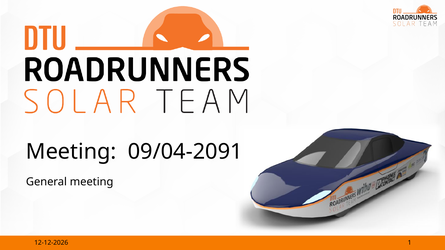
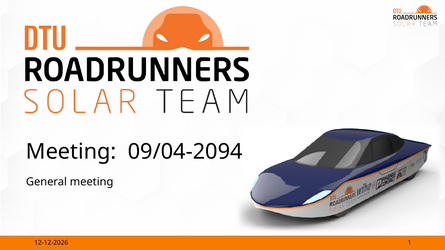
09/04-2091: 09/04-2091 -> 09/04-2094
